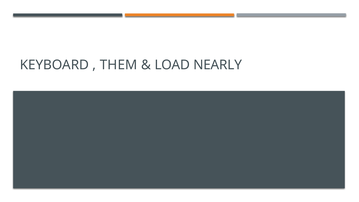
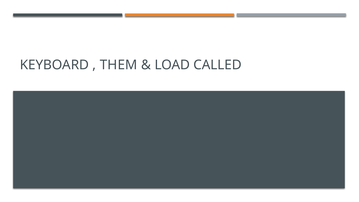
NEARLY: NEARLY -> CALLED
